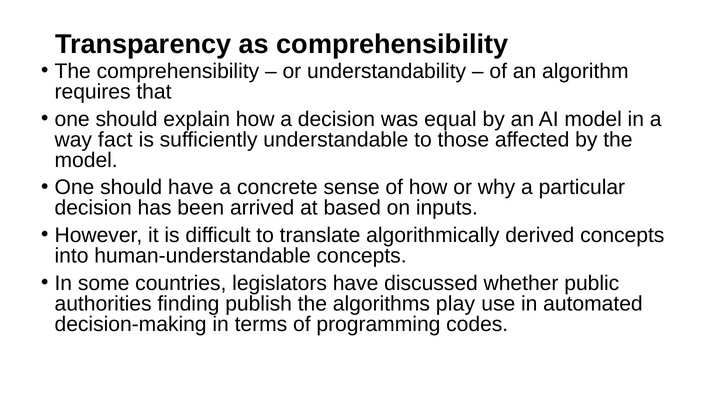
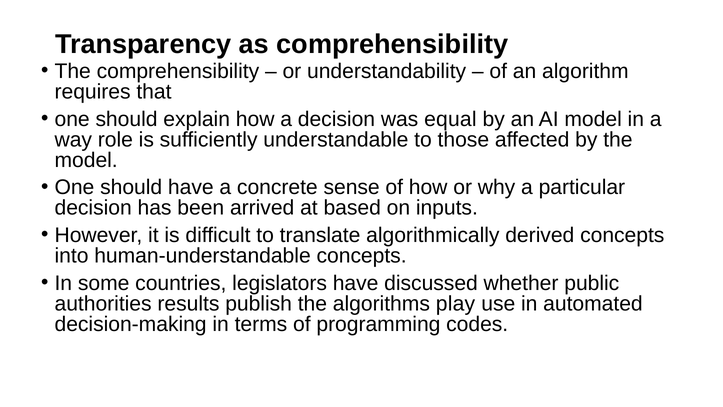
fact: fact -> role
finding: finding -> results
